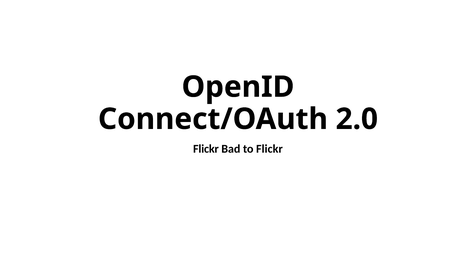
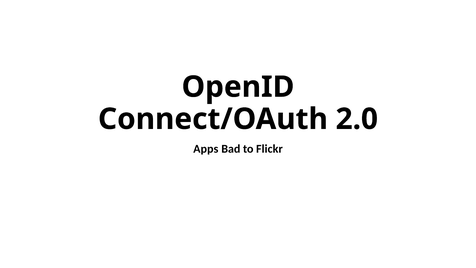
Flickr at (206, 149): Flickr -> Apps
